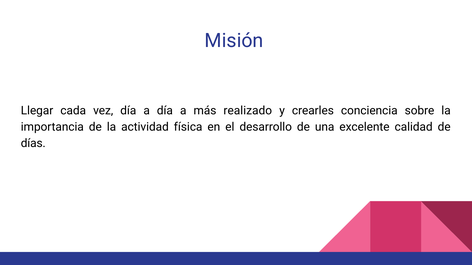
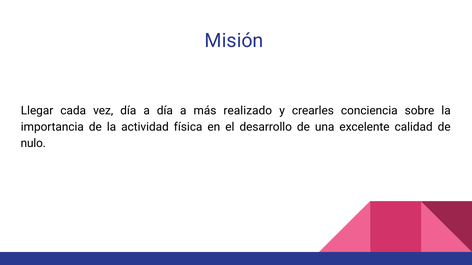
días: días -> nulo
